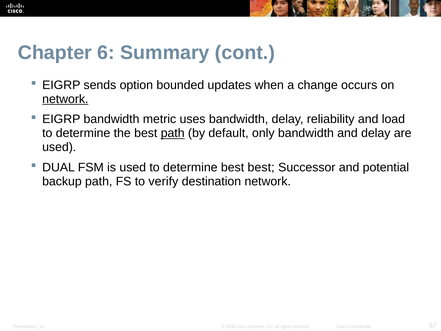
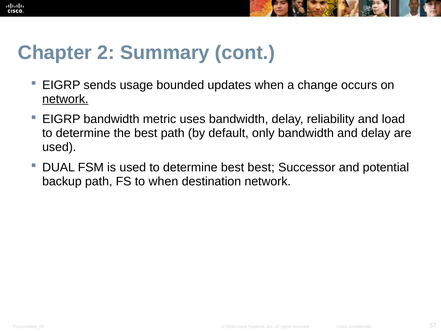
6: 6 -> 2
option: option -> usage
path at (173, 133) underline: present -> none
to verify: verify -> when
